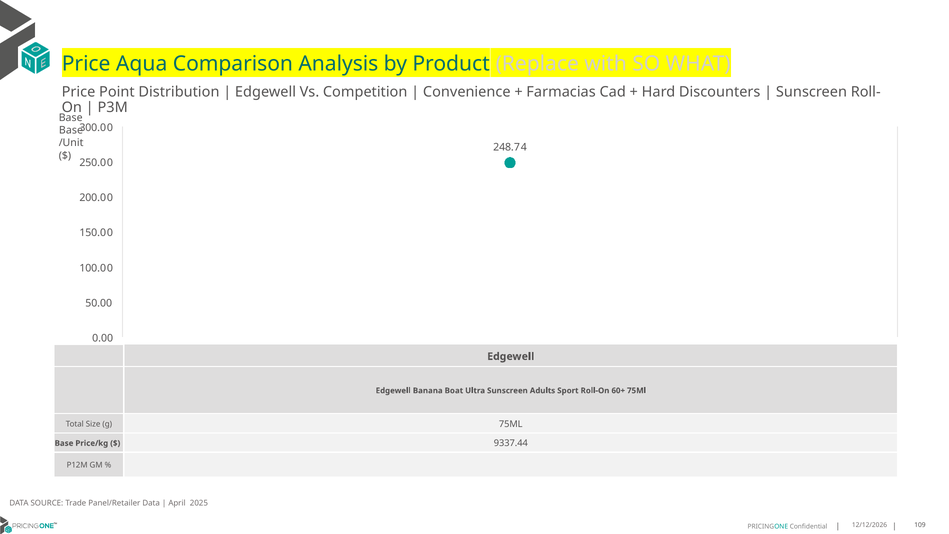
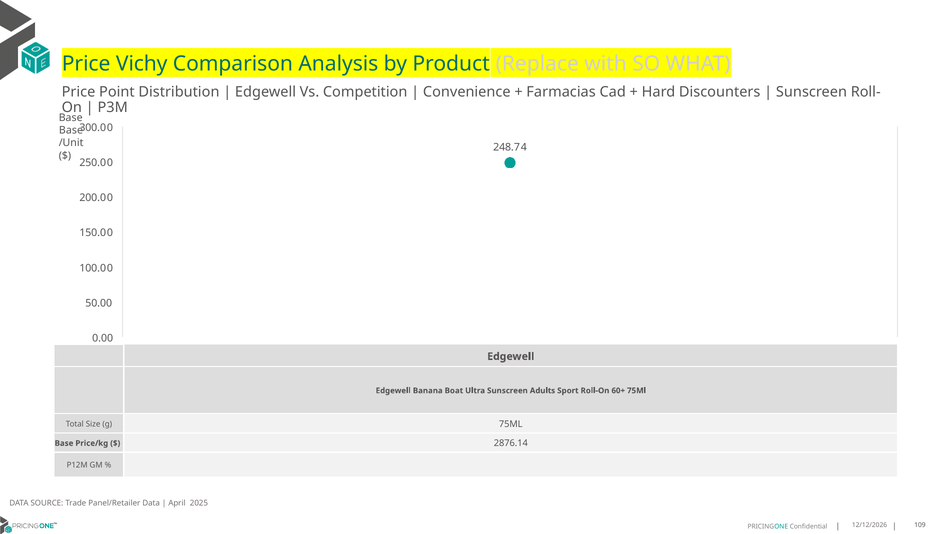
Aqua: Aqua -> Vichy
9337.44: 9337.44 -> 2876.14
